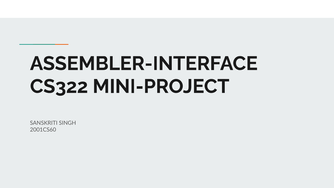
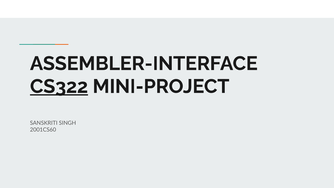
CS322 underline: none -> present
